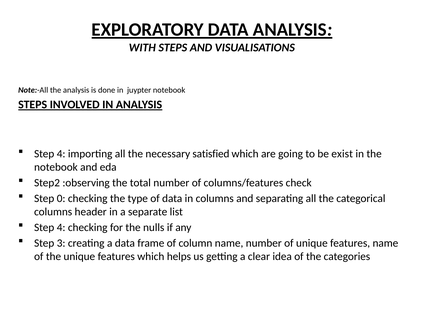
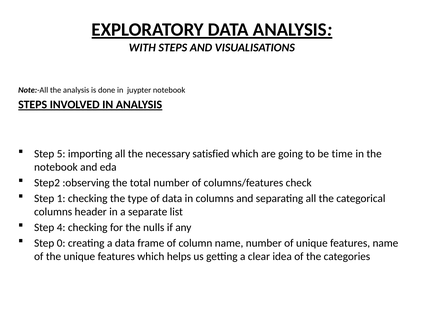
4 at (61, 154): 4 -> 5
exist: exist -> time
0: 0 -> 1
3: 3 -> 0
